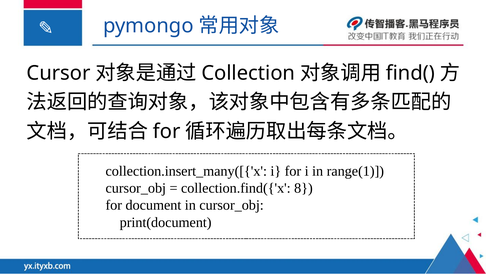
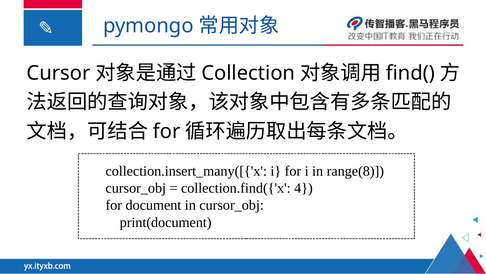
range(1: range(1 -> range(8
8: 8 -> 4
